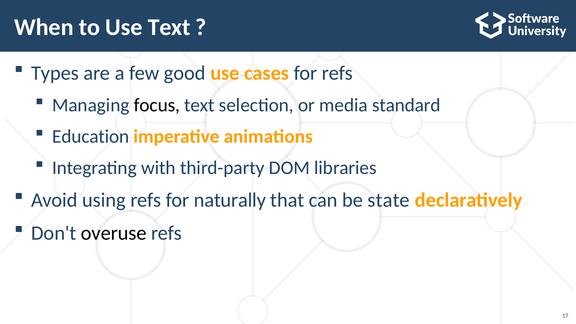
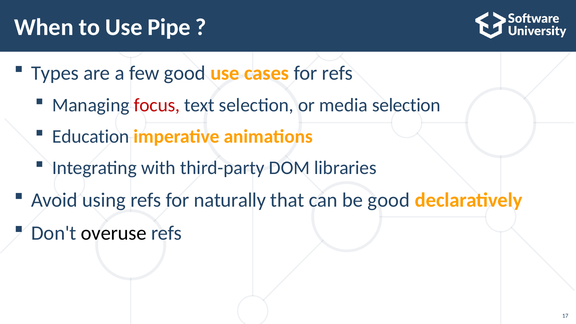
Use Text: Text -> Pipe
focus colour: black -> red
media standard: standard -> selection
be state: state -> good
